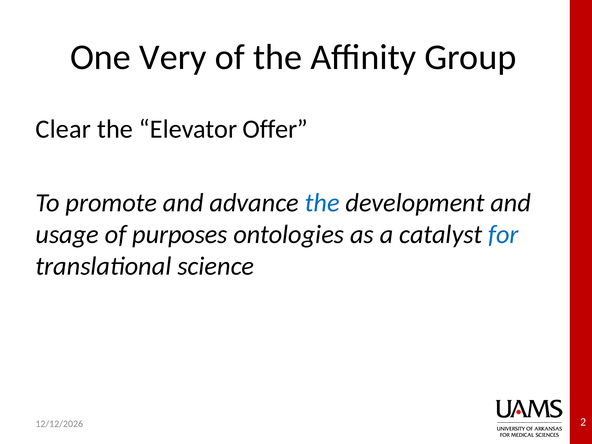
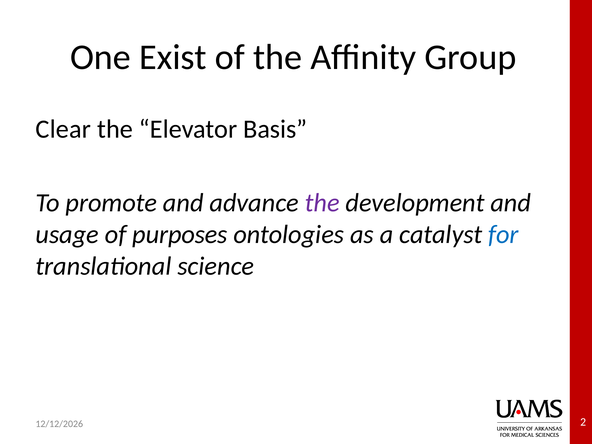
Very: Very -> Exist
Offer: Offer -> Basis
the at (322, 203) colour: blue -> purple
